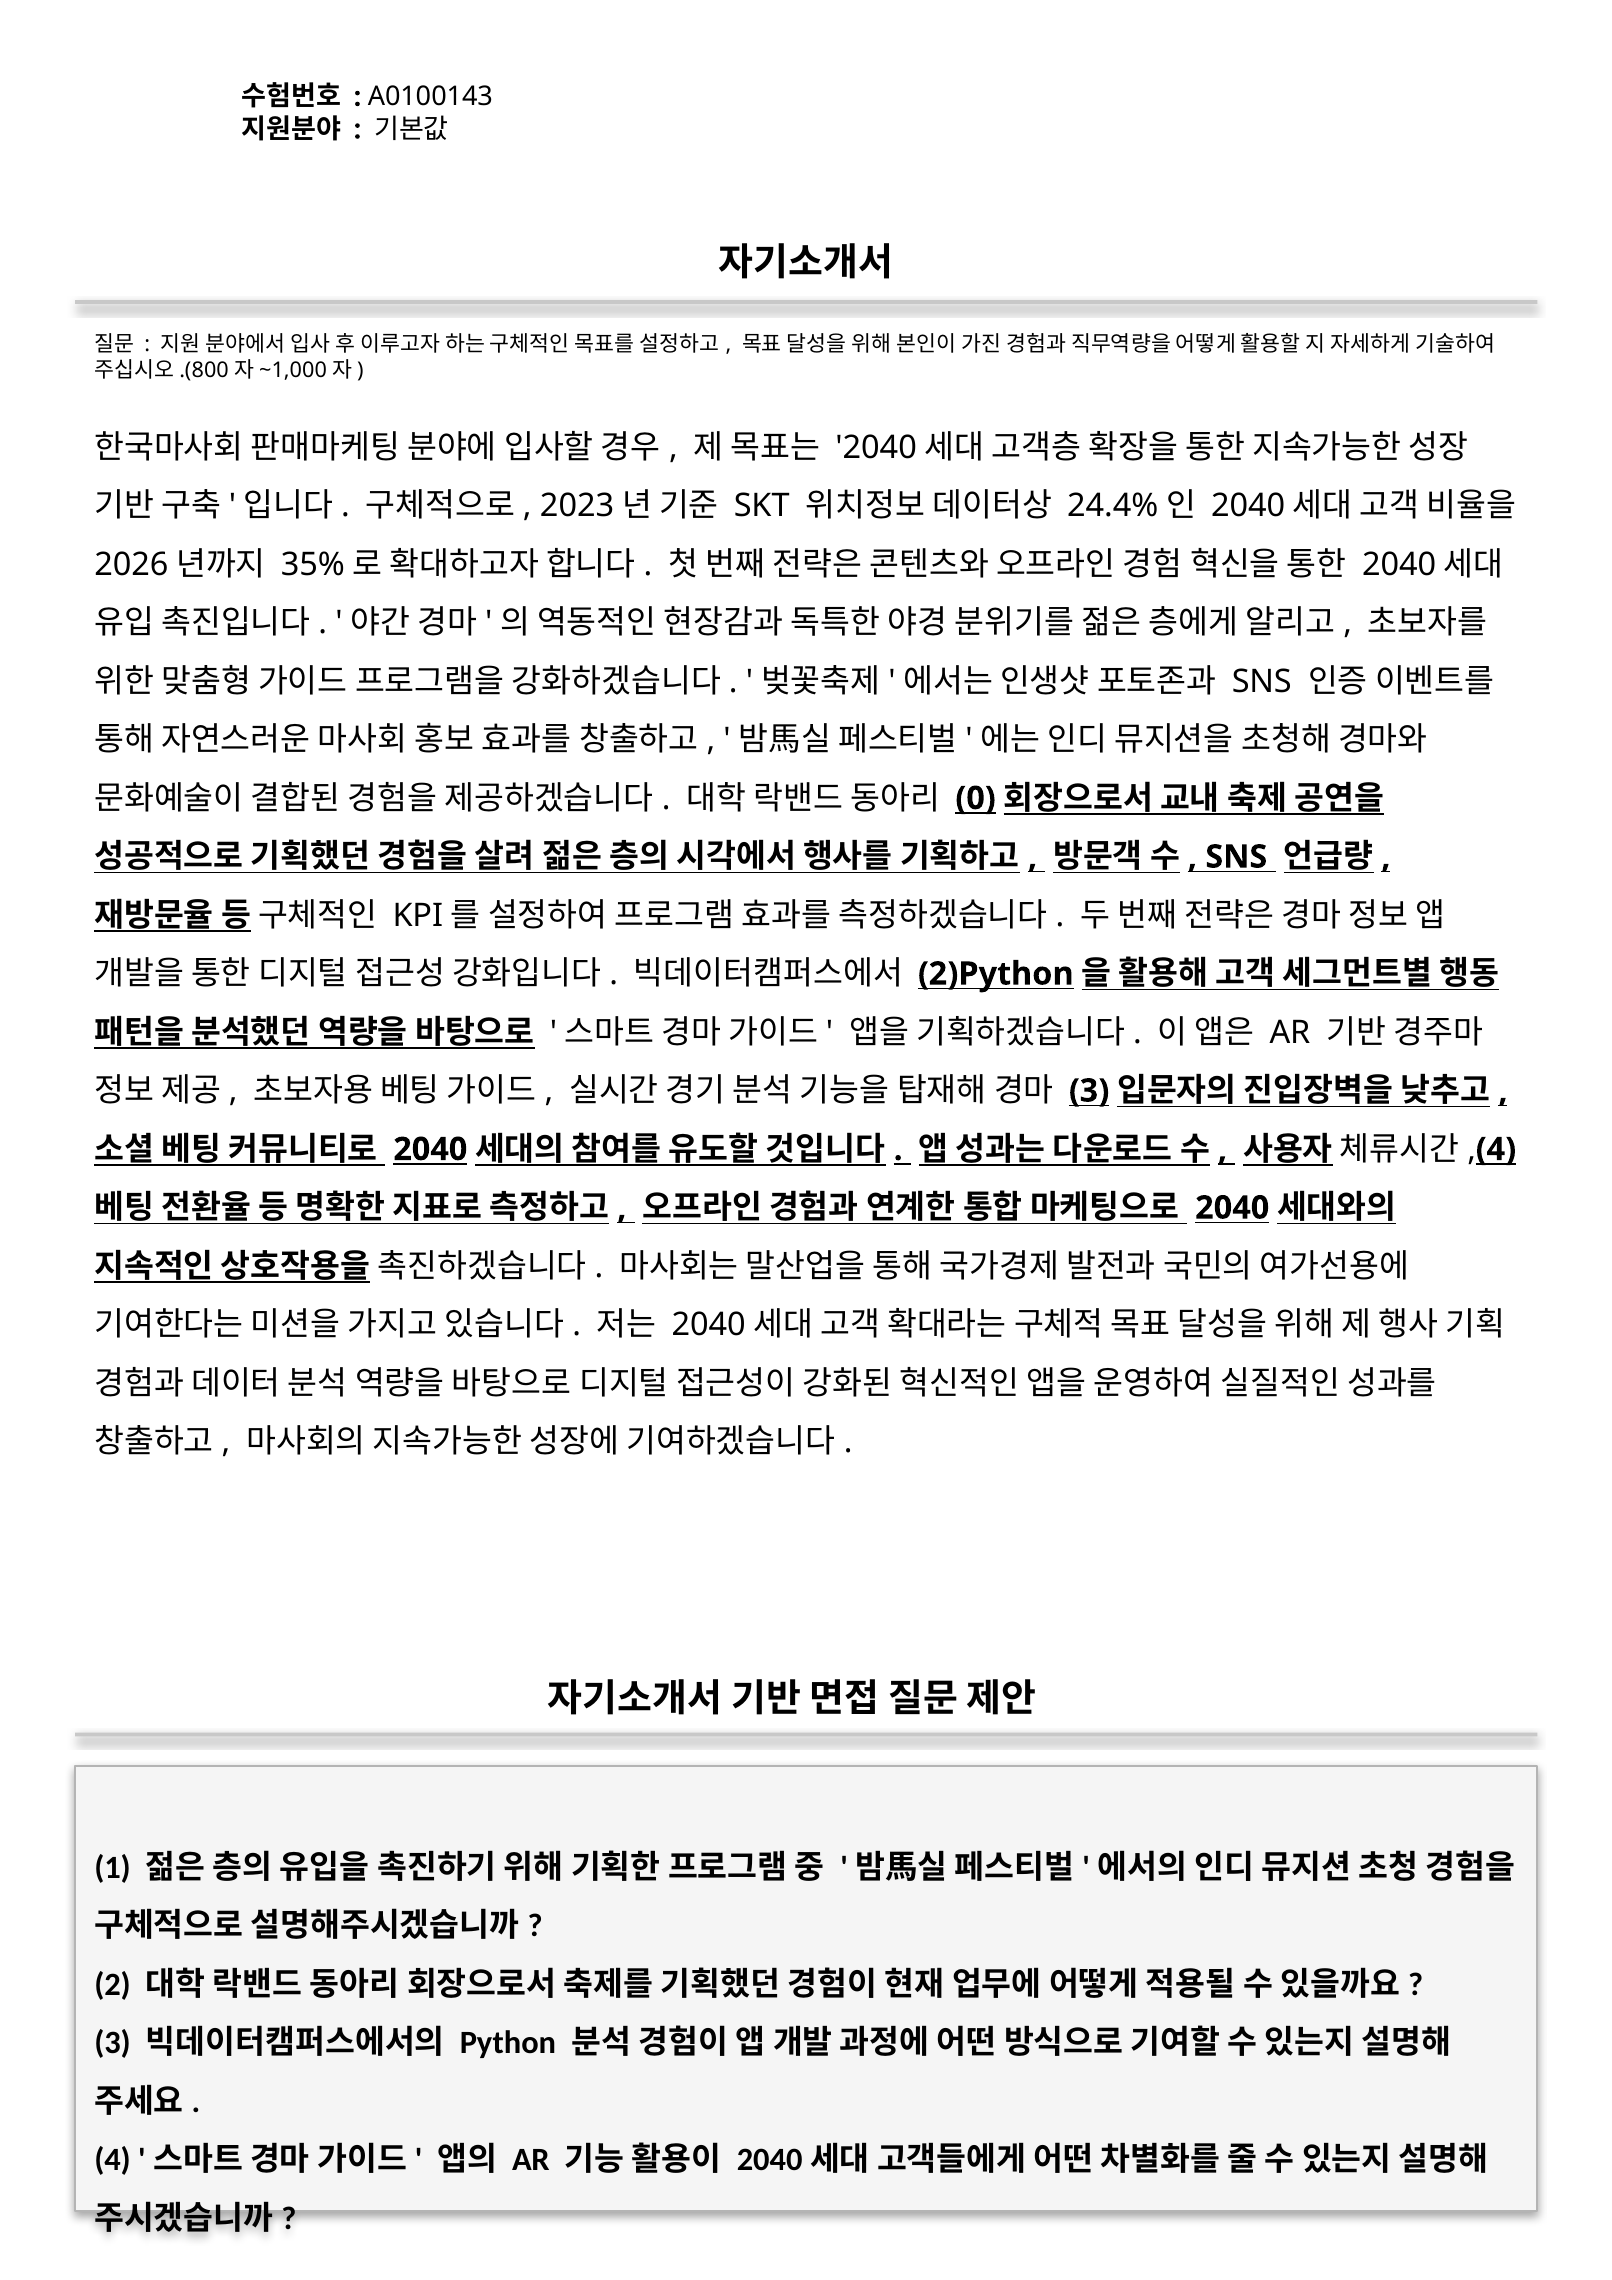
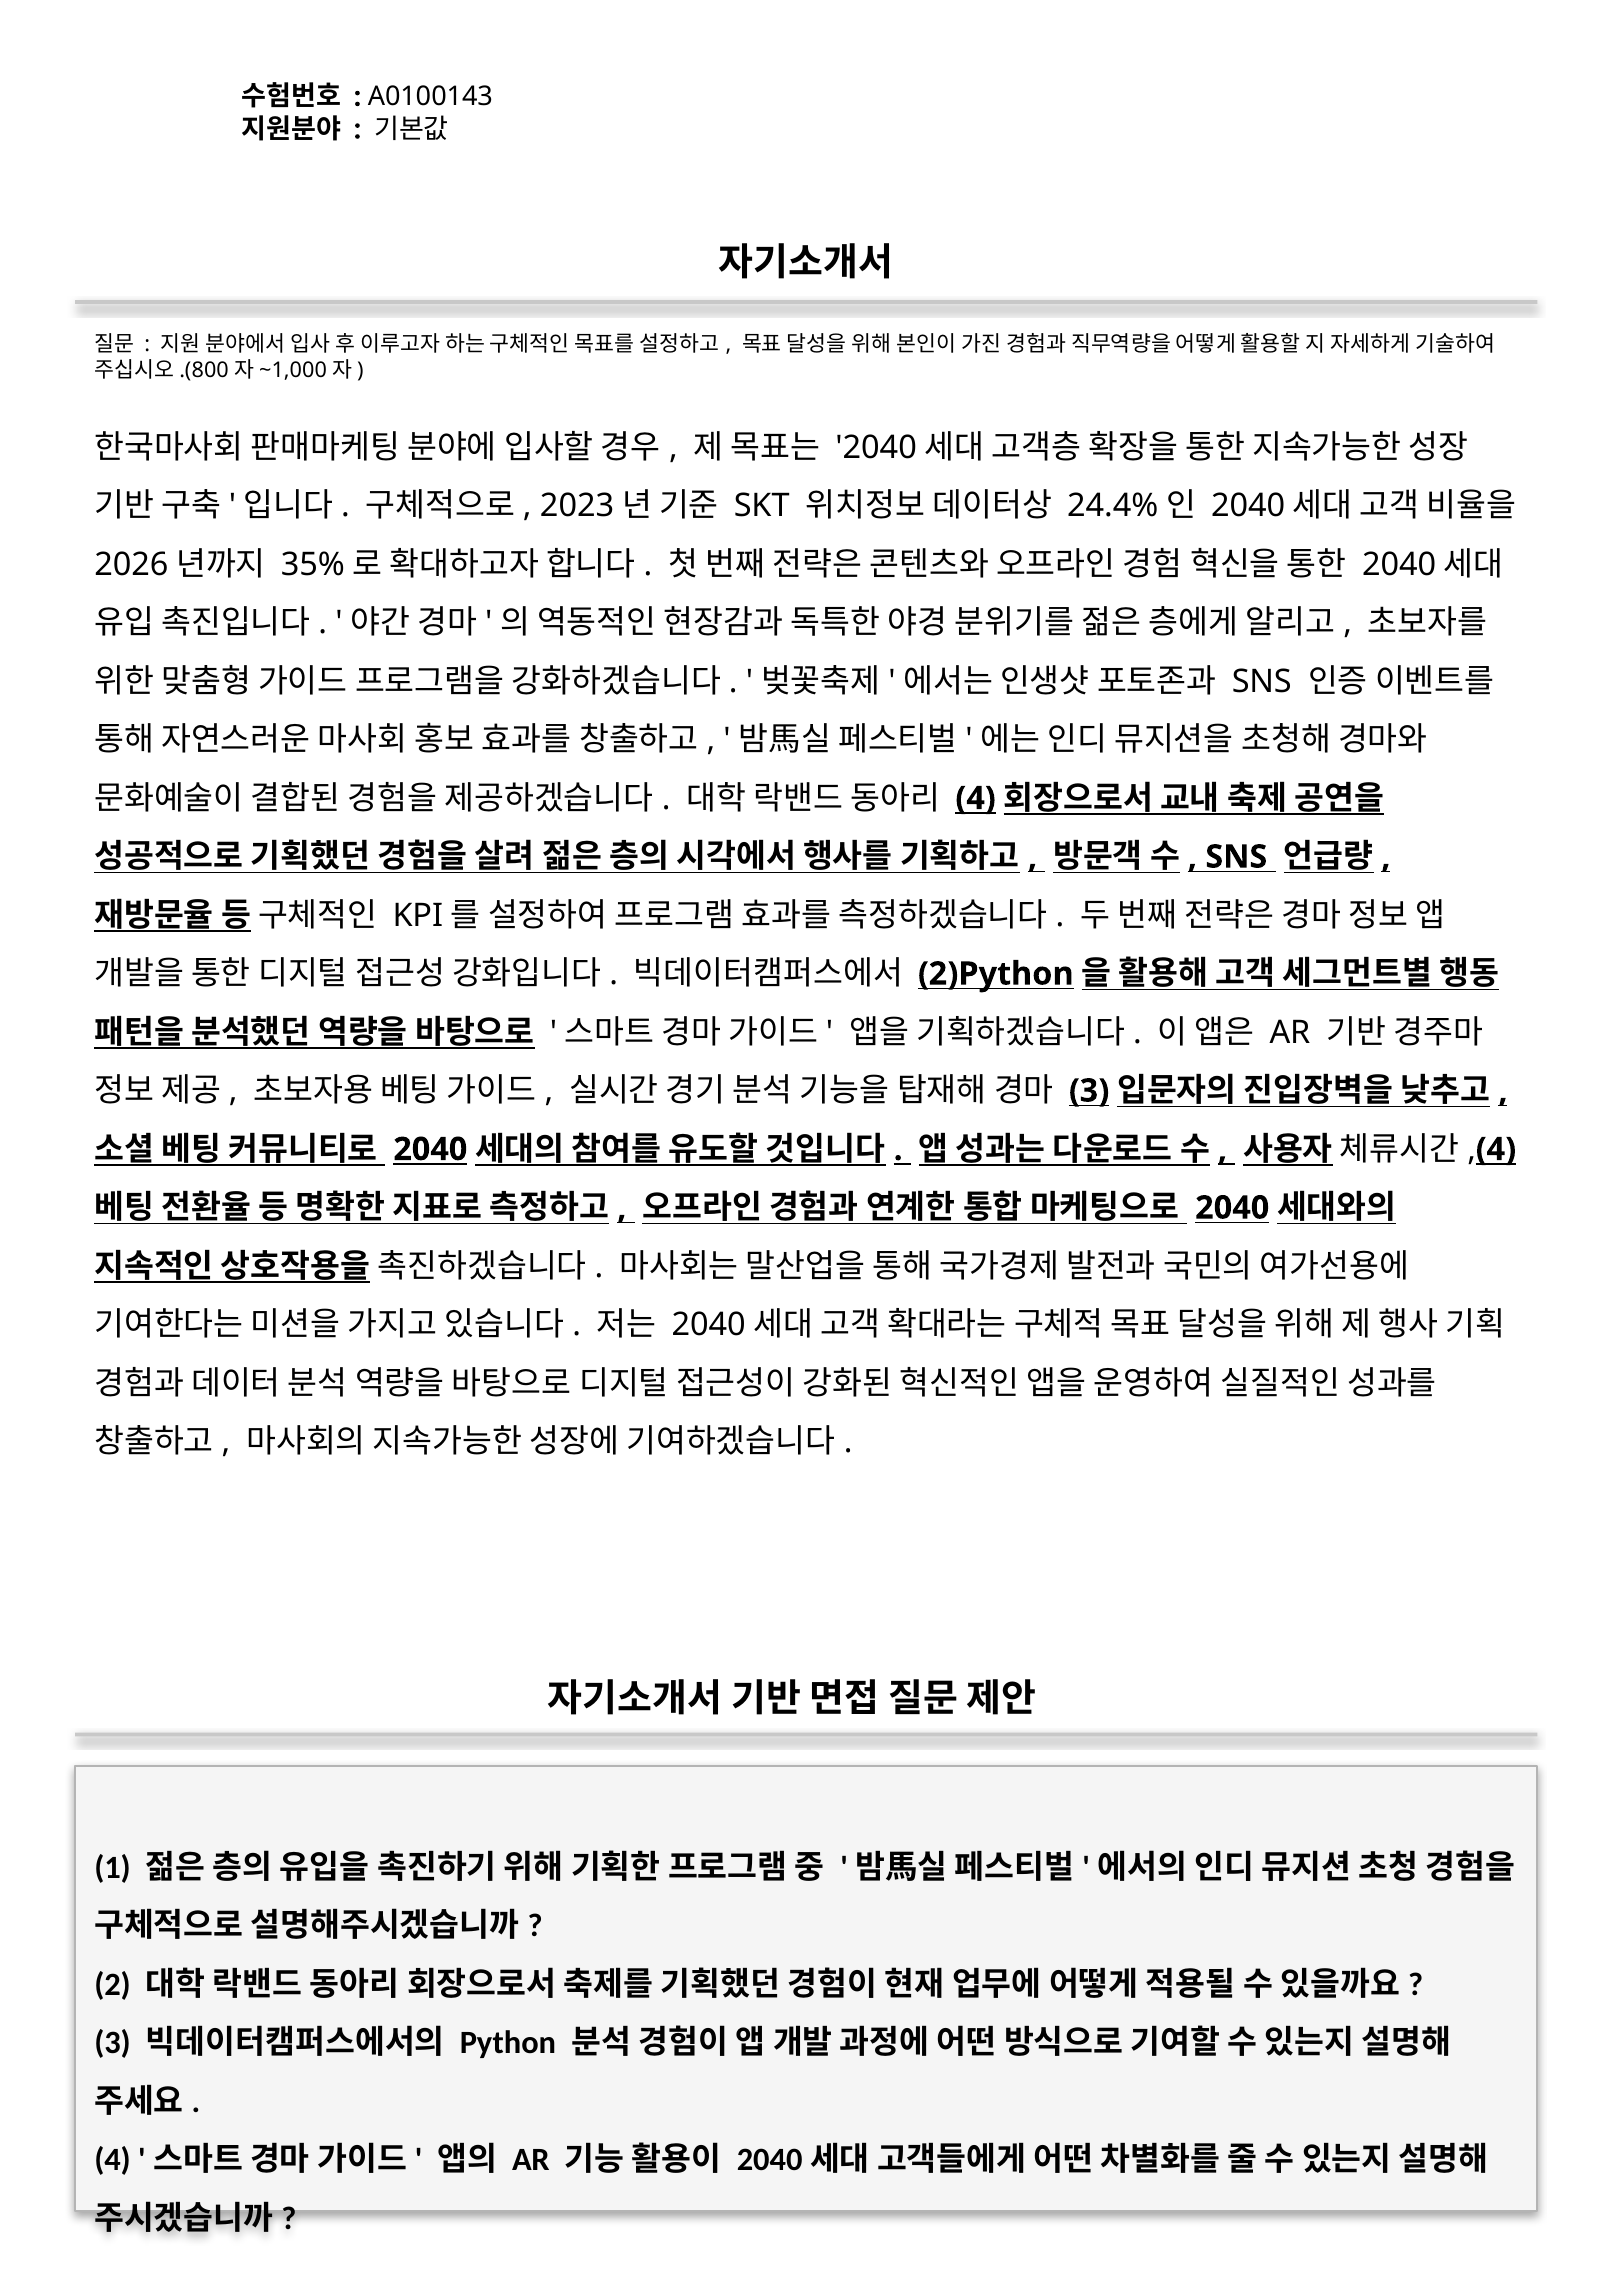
0 at (976, 798): 0 -> 4
